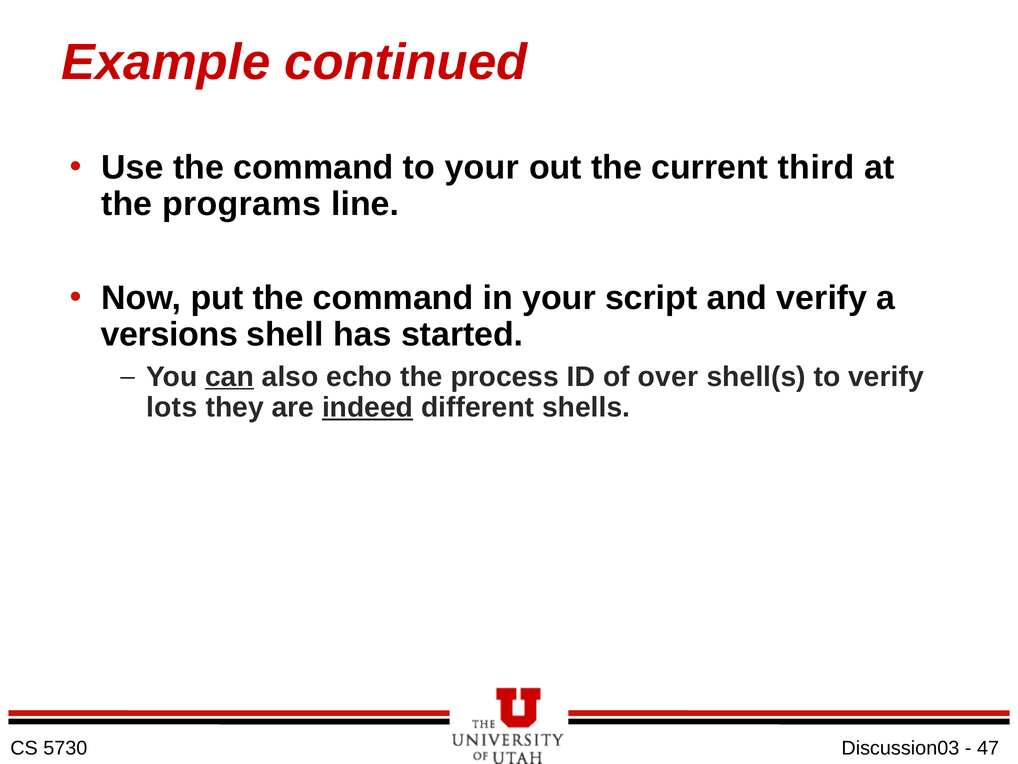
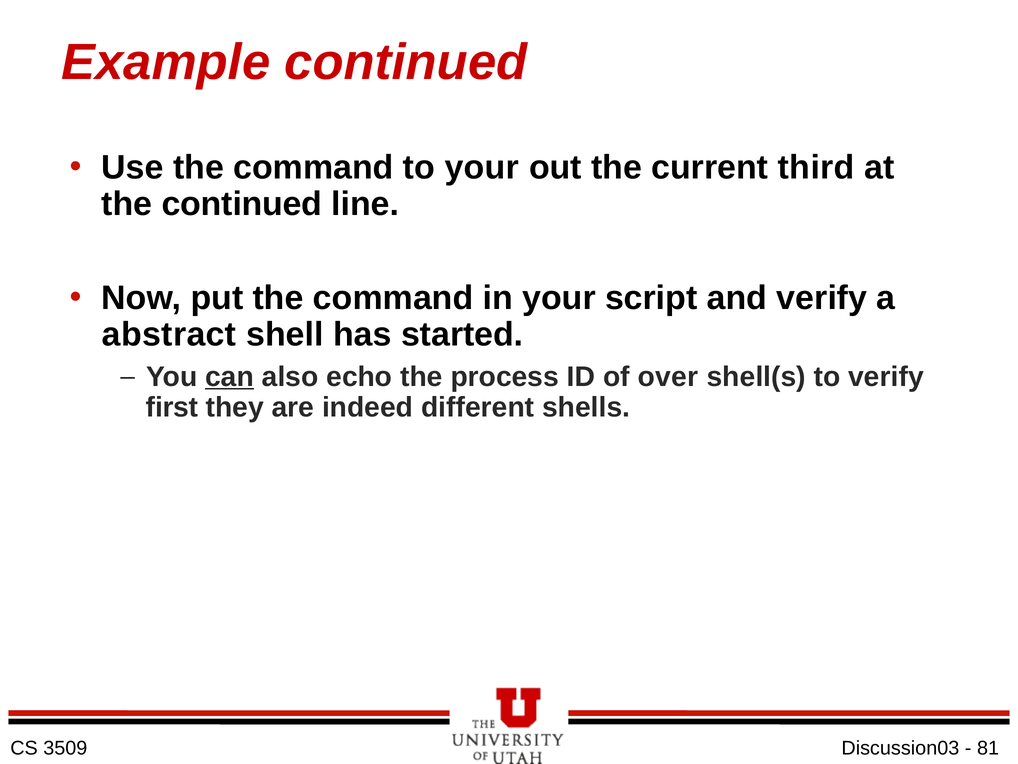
the programs: programs -> continued
versions: versions -> abstract
lots: lots -> first
indeed underline: present -> none
5730: 5730 -> 3509
47: 47 -> 81
